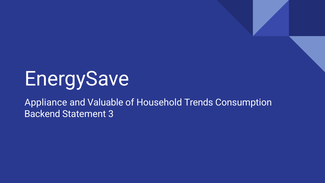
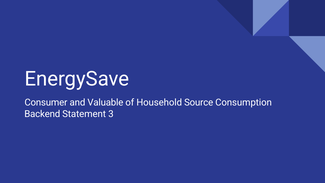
Appliance: Appliance -> Consumer
Trends: Trends -> Source
